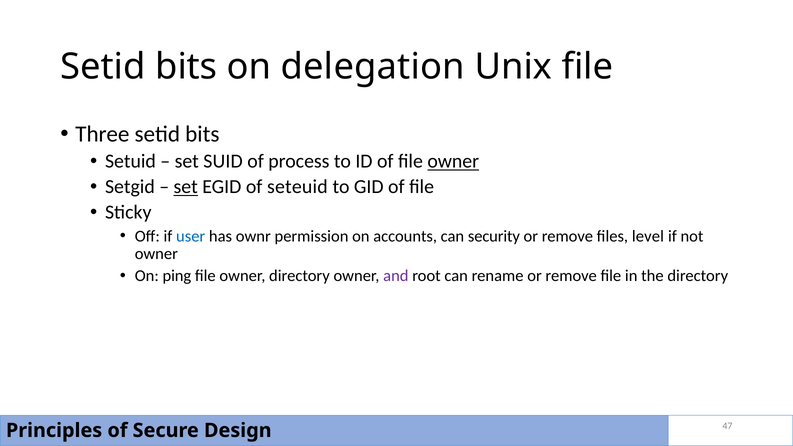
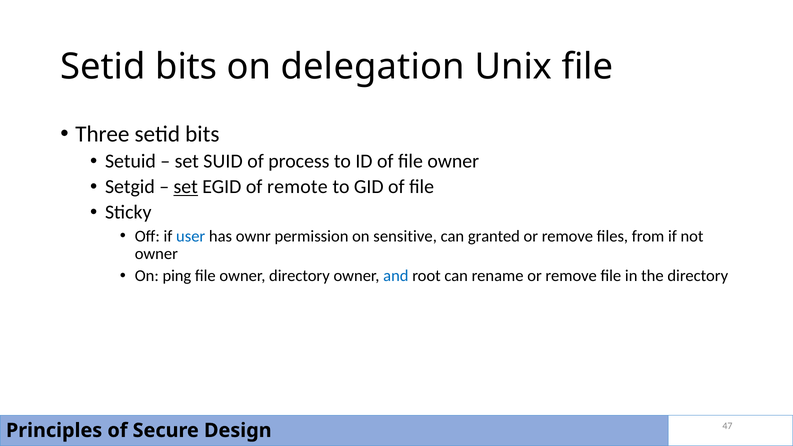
owner at (453, 161) underline: present -> none
seteuid: seteuid -> remote
accounts: accounts -> sensitive
security: security -> granted
level: level -> from
and colour: purple -> blue
